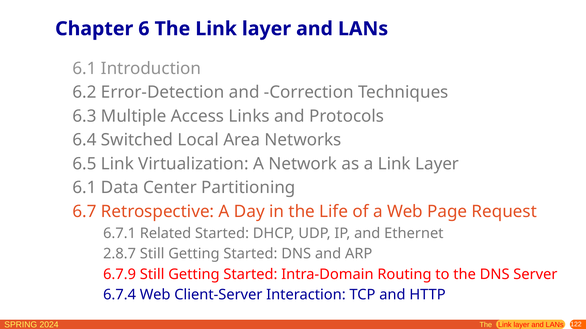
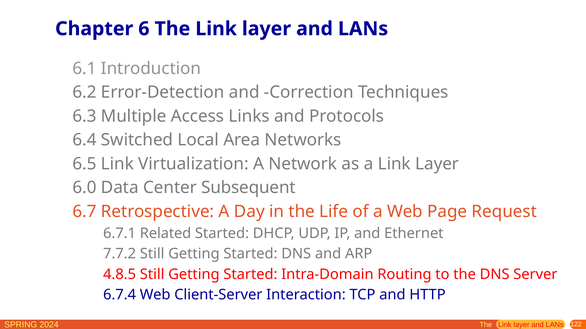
6.1 at (84, 188): 6.1 -> 6.0
Partitioning: Partitioning -> Subsequent
2.8.7: 2.8.7 -> 7.7.2
6.7.9: 6.7.9 -> 4.8.5
